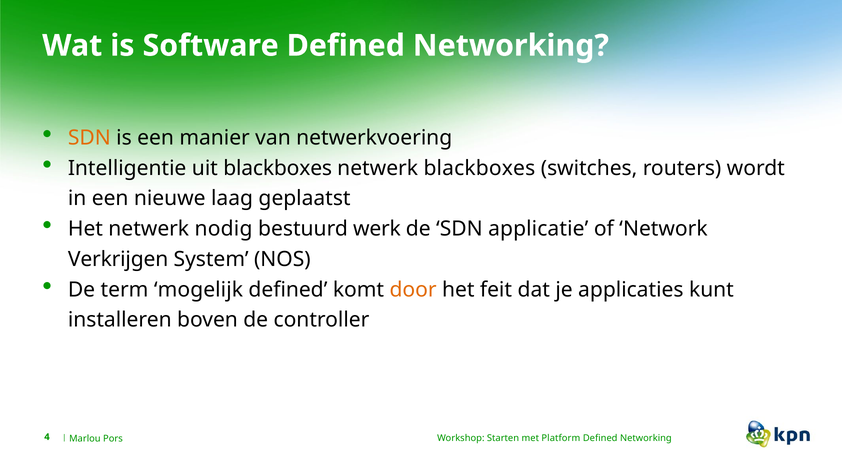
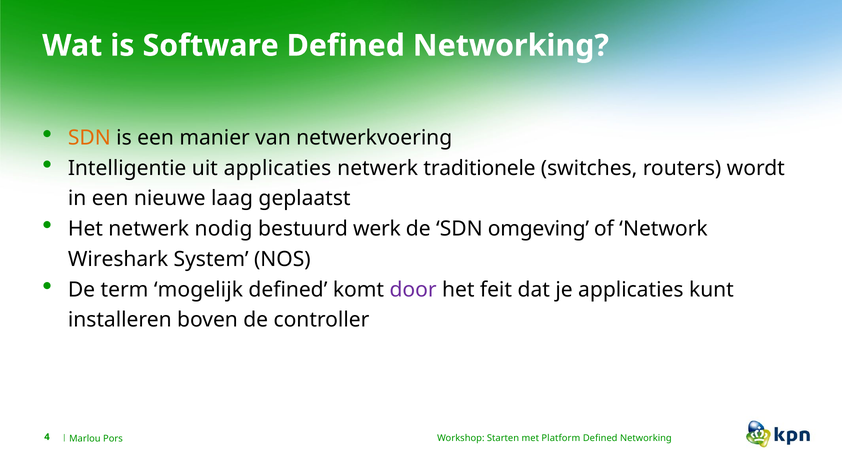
uit blackboxes: blackboxes -> applicaties
netwerk blackboxes: blackboxes -> traditionele
applicatie: applicatie -> omgeving
Verkrijgen: Verkrijgen -> Wireshark
door colour: orange -> purple
